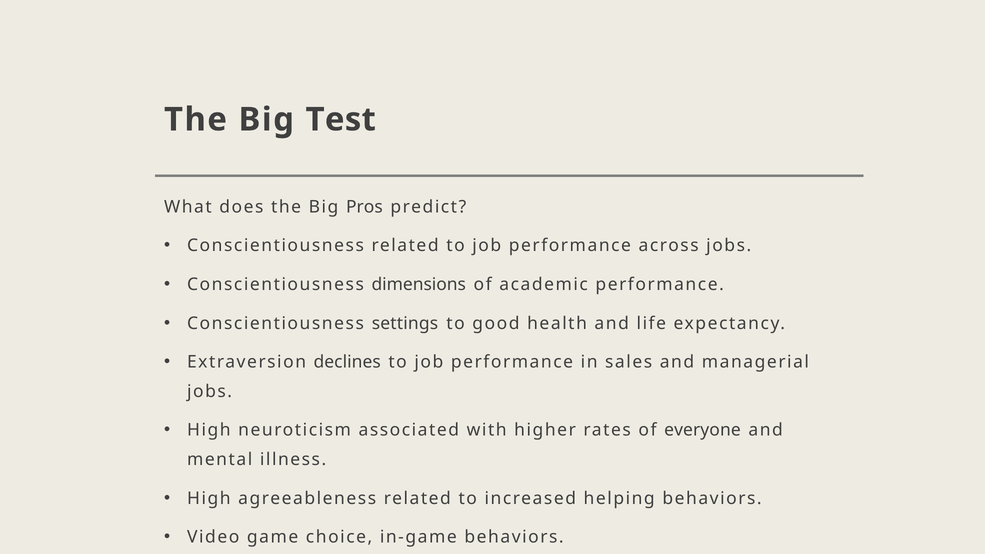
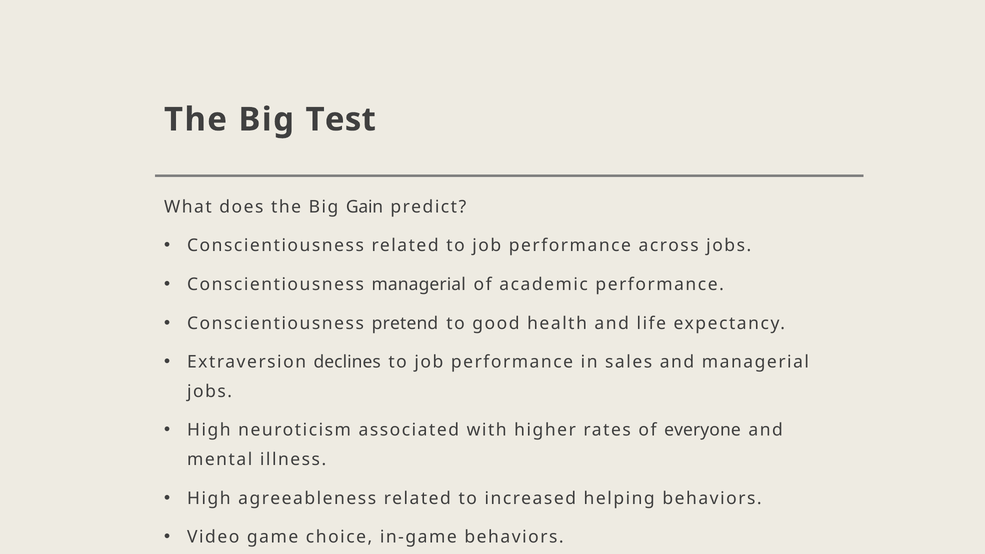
Pros: Pros -> Gain
Conscientiousness dimensions: dimensions -> managerial
settings: settings -> pretend
